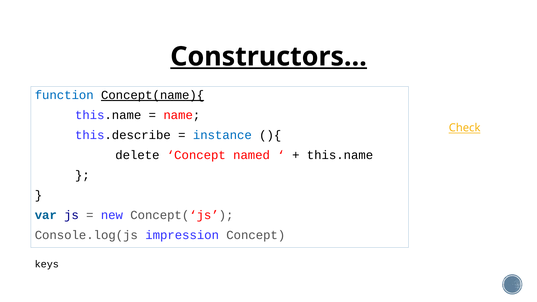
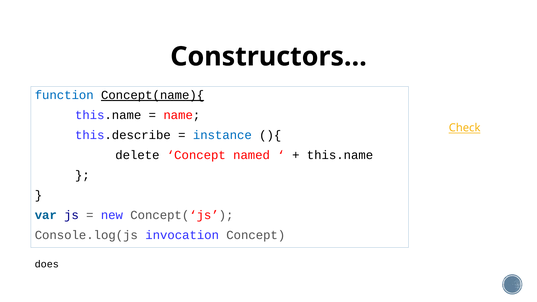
Constructors… underline: present -> none
impression: impression -> invocation
keys: keys -> does
